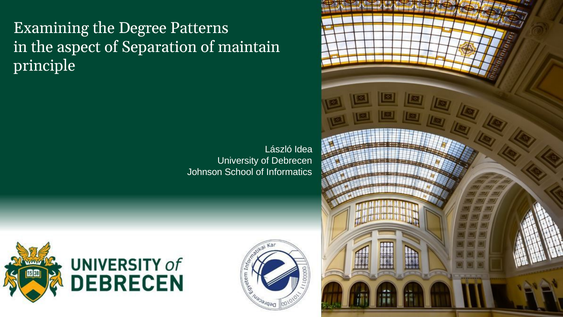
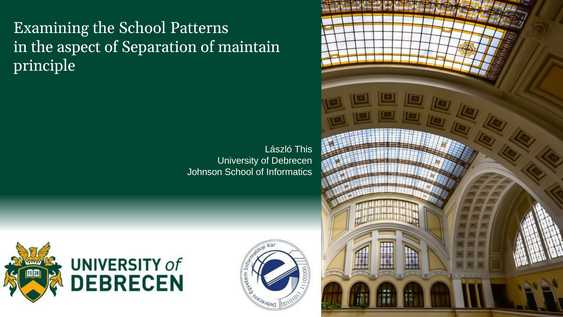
the Degree: Degree -> School
Idea: Idea -> This
